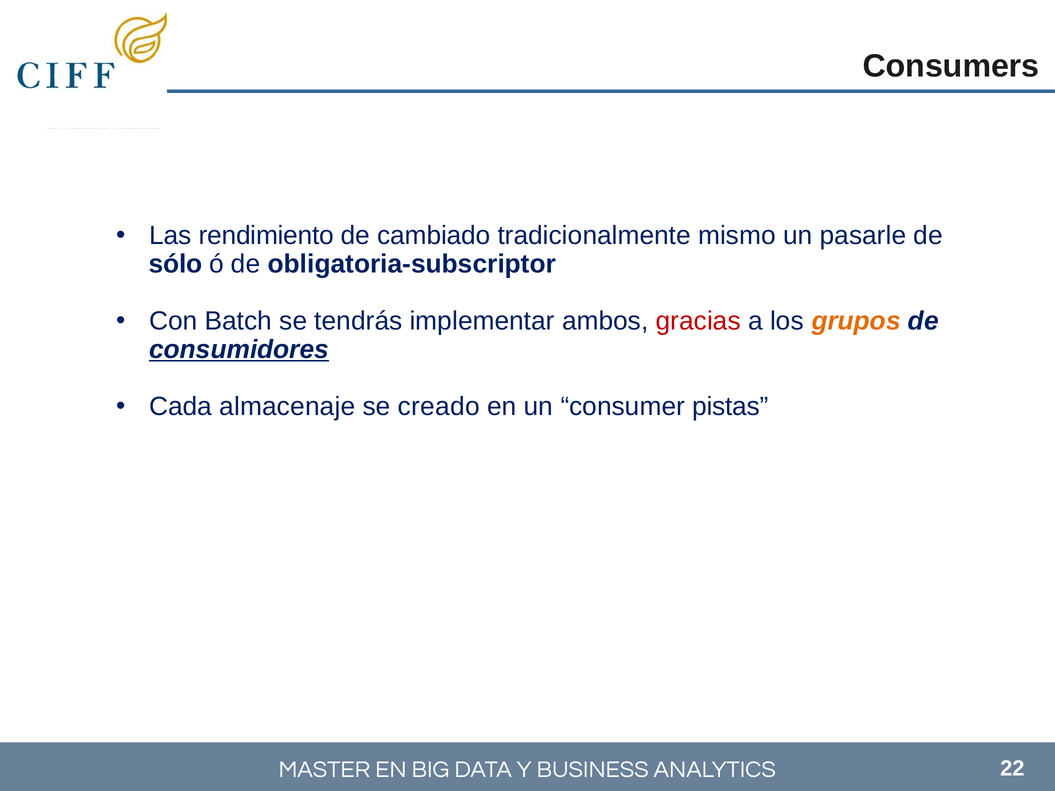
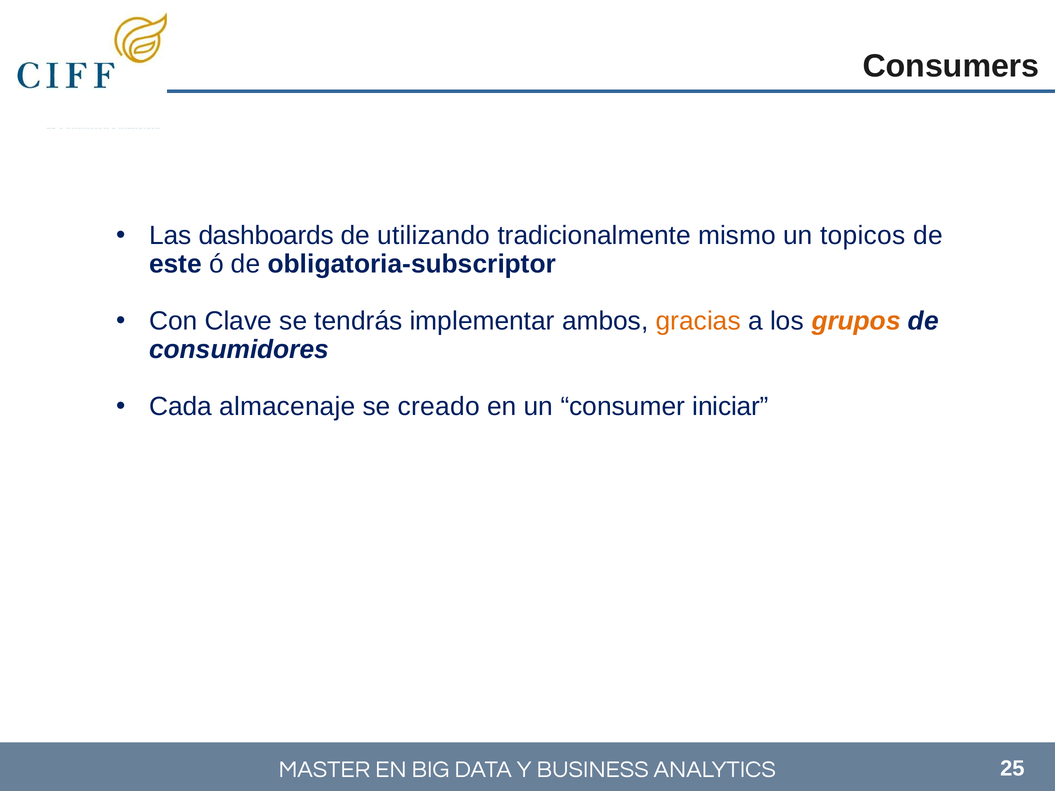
rendimiento: rendimiento -> dashboards
cambiado: cambiado -> utilizando
pasarle: pasarle -> topicos
sólo: sólo -> este
Batch: Batch -> Clave
gracias colour: red -> orange
consumidores underline: present -> none
pistas: pistas -> iniciar
22: 22 -> 25
